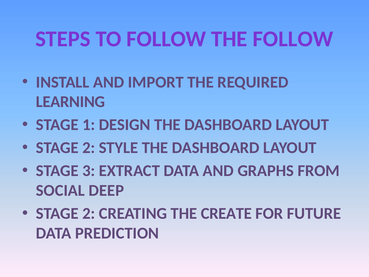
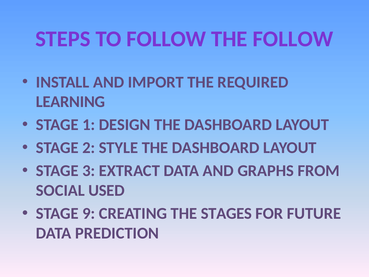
DEEP: DEEP -> USED
2 at (89, 213): 2 -> 9
CREATE: CREATE -> STAGES
